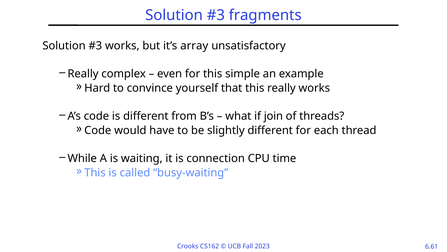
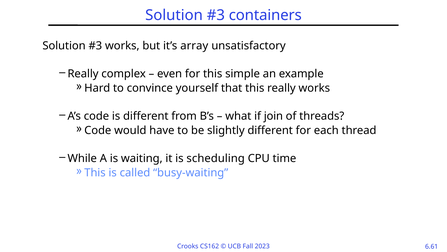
fragments: fragments -> containers
connection: connection -> scheduling
